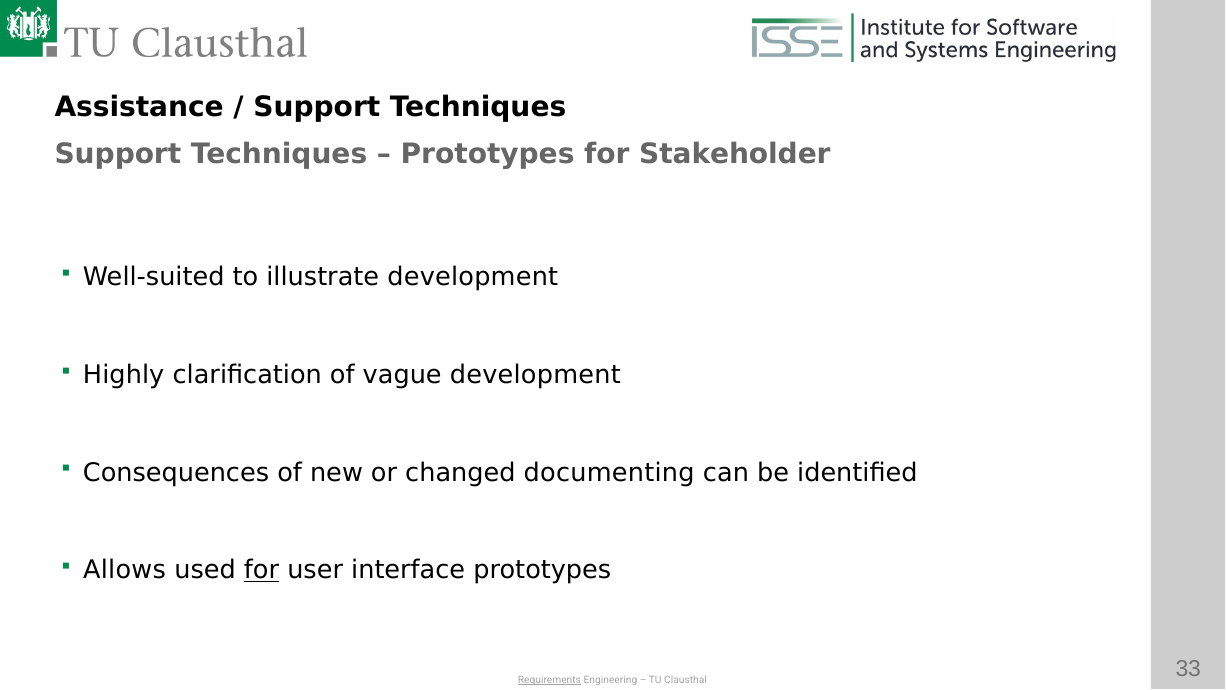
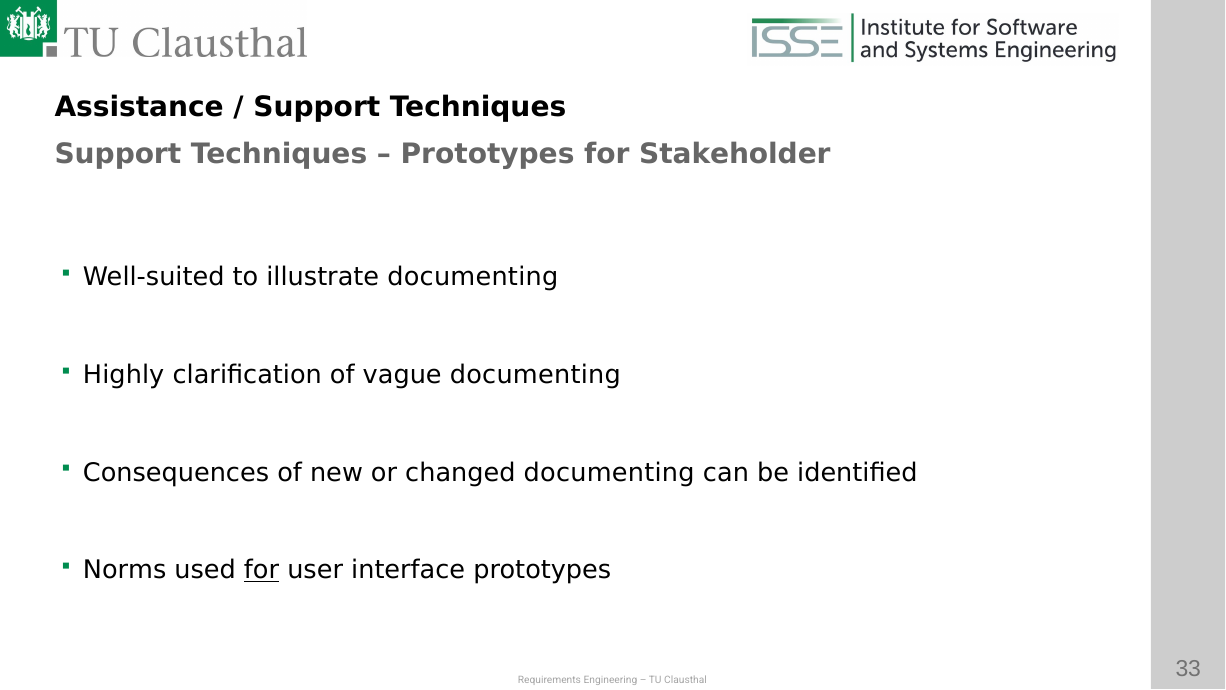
illustrate development: development -> documenting
vague development: development -> documenting
Allows: Allows -> Norms
Requirements underline: present -> none
